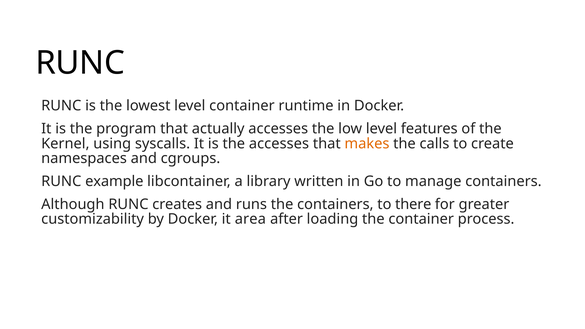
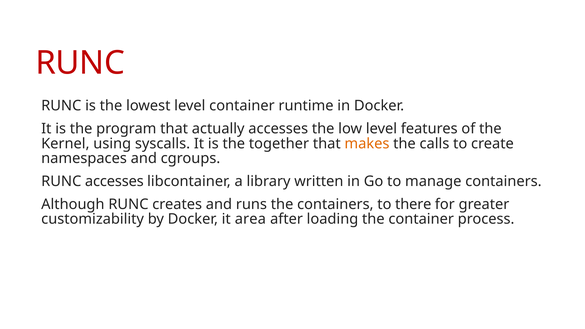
RUNC at (80, 63) colour: black -> red
the accesses: accesses -> together
RUNC example: example -> accesses
